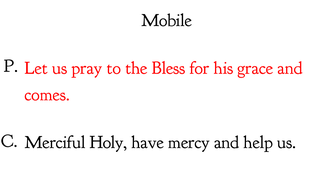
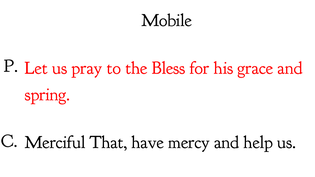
comes: comes -> spring
Holy: Holy -> That
